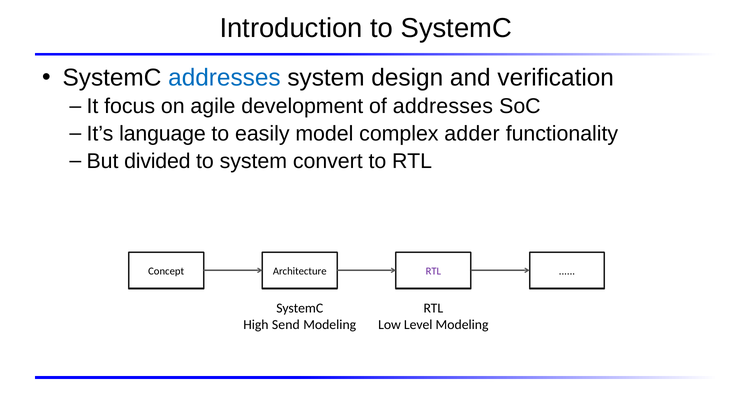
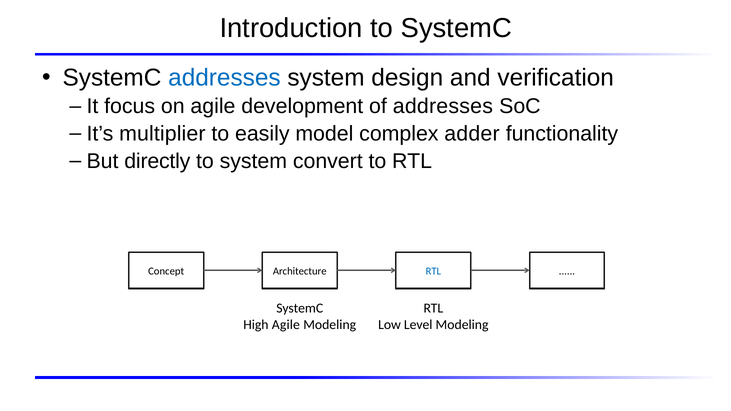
language: language -> multiplier
divided: divided -> directly
RTL at (433, 271) colour: purple -> blue
High Send: Send -> Agile
